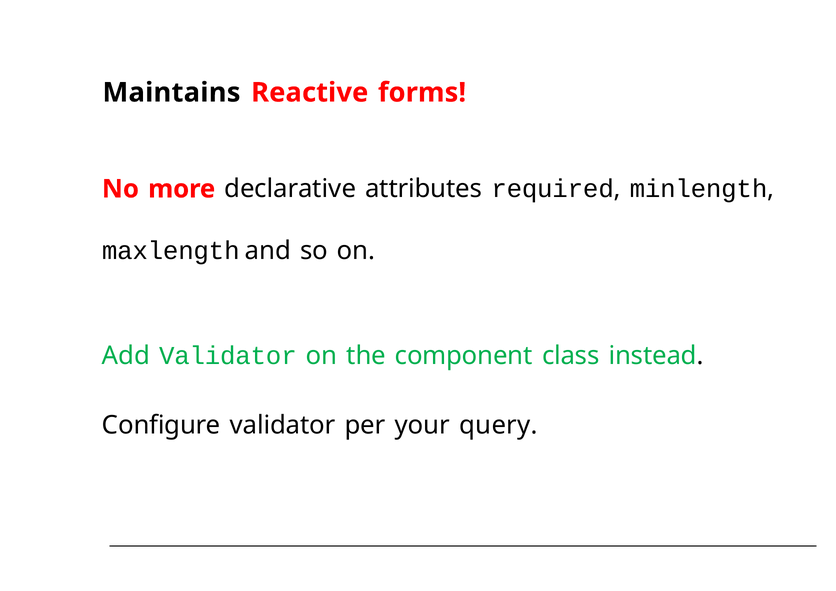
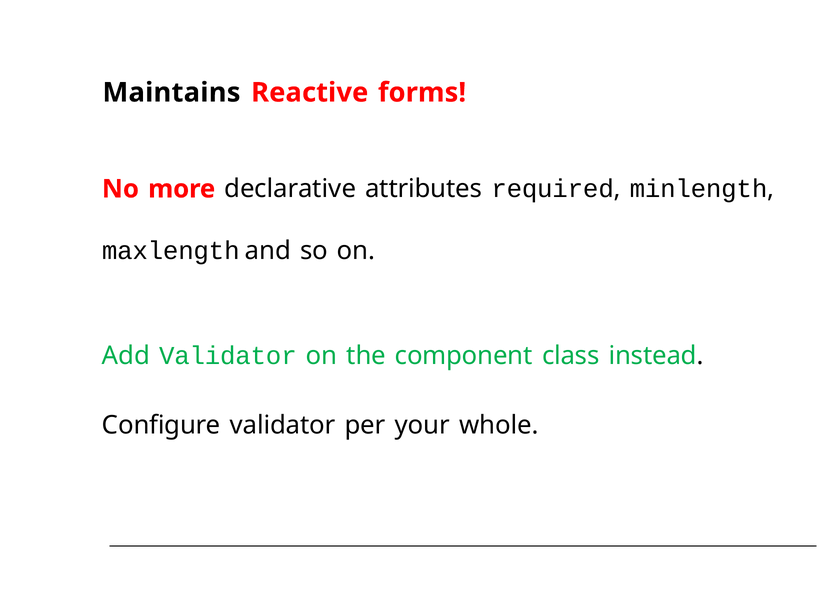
query: query -> whole
